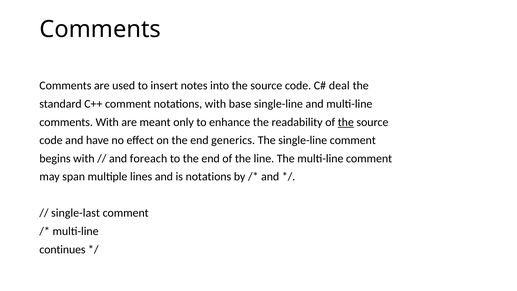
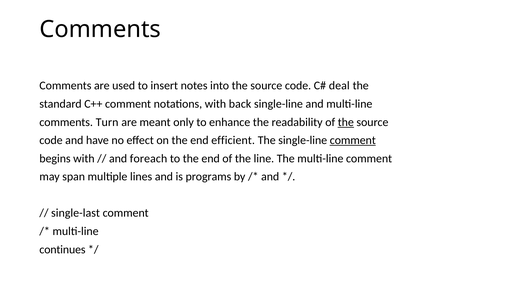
base: base -> back
comments With: With -> Turn
generics: generics -> efficient
comment at (353, 140) underline: none -> present
is notations: notations -> programs
